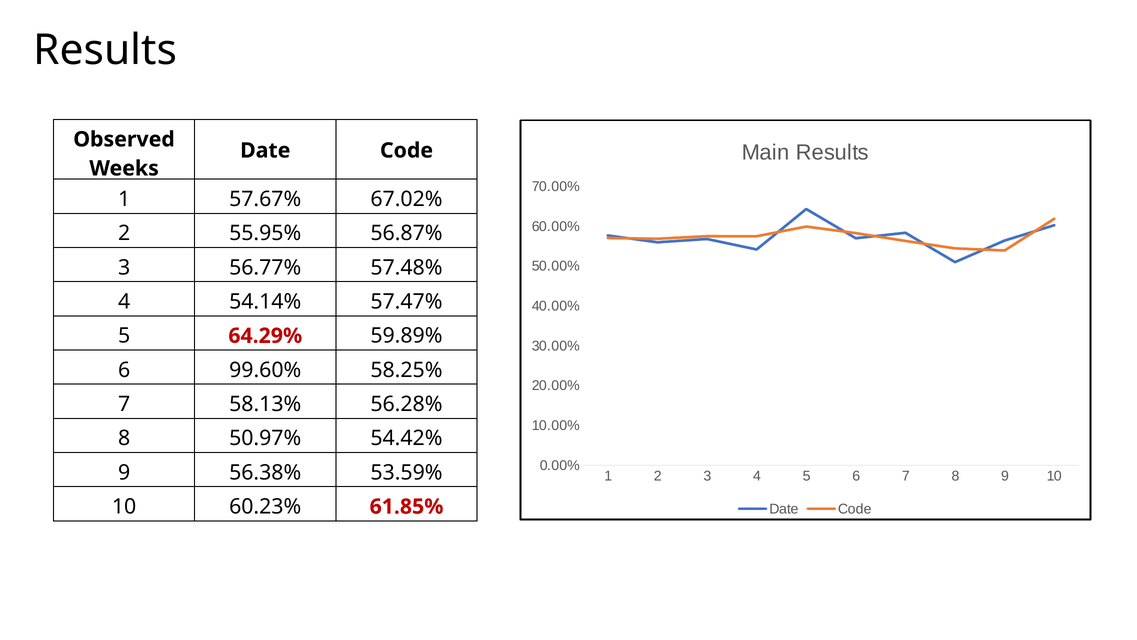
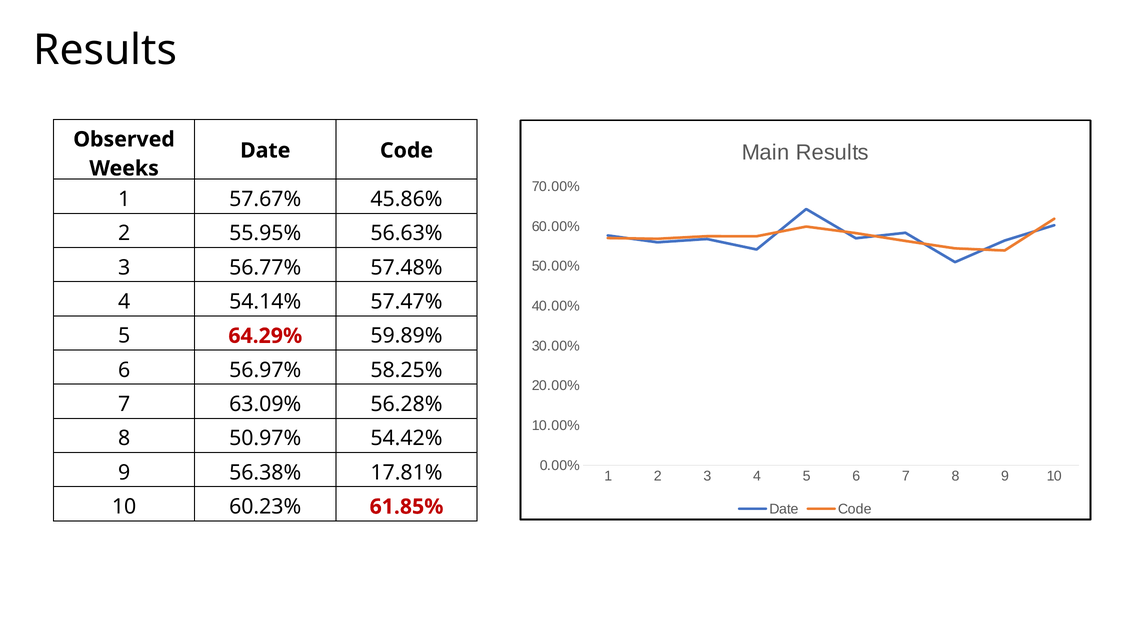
67.02%: 67.02% -> 45.86%
56.87%: 56.87% -> 56.63%
99.60%: 99.60% -> 56.97%
58.13%: 58.13% -> 63.09%
53.59%: 53.59% -> 17.81%
